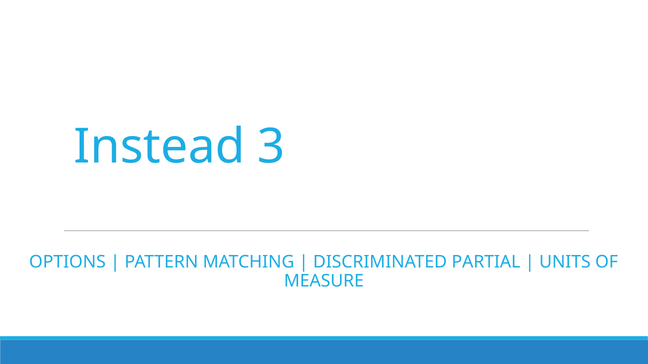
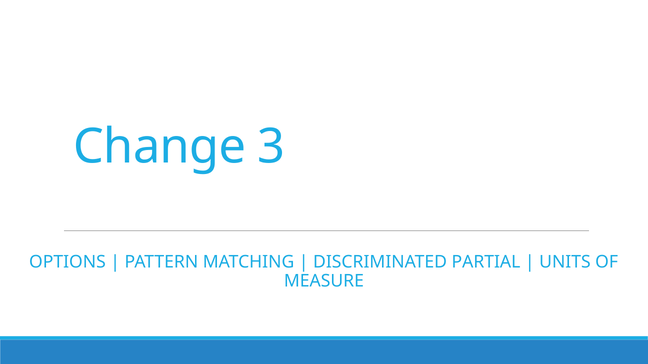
Instead: Instead -> Change
